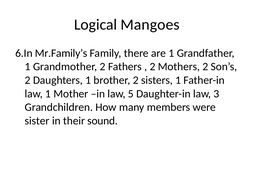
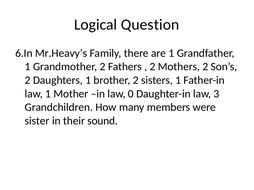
Mangoes: Mangoes -> Question
Mr.Family’s: Mr.Family’s -> Mr.Heavy’s
5: 5 -> 0
